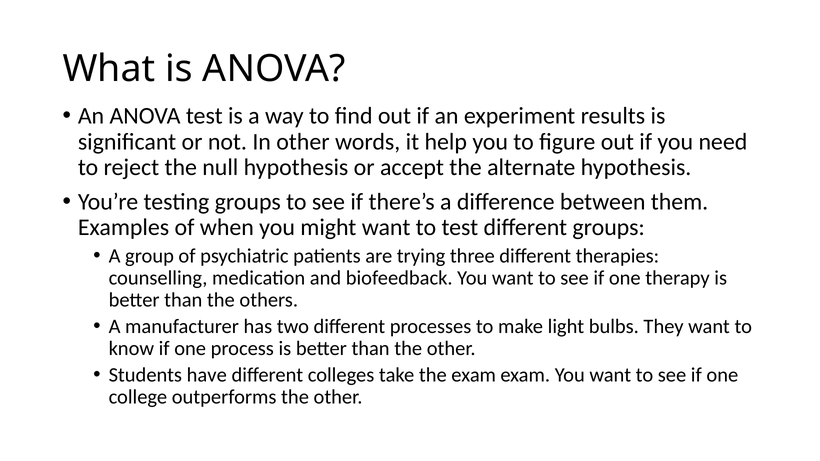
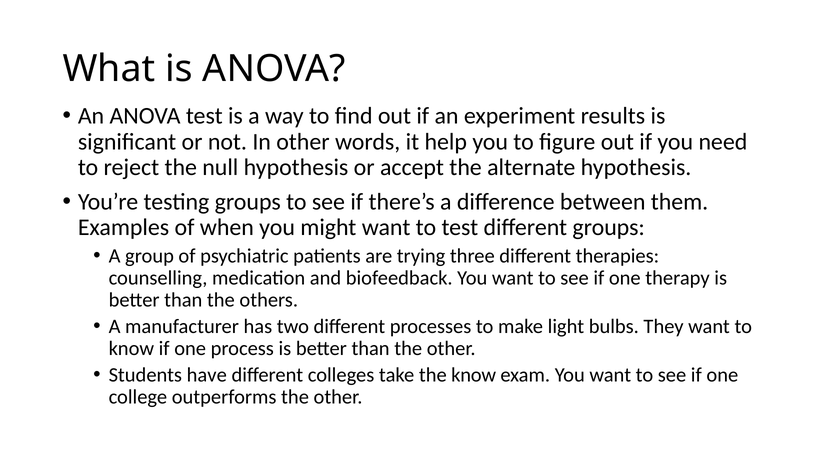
the exam: exam -> know
